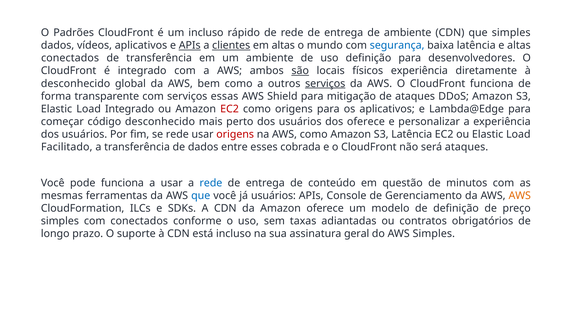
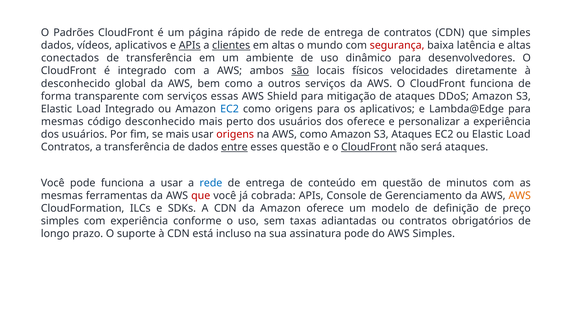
um incluso: incluso -> página
de ambiente: ambiente -> contratos
segurança colour: blue -> red
uso definição: definição -> dinâmico
físicos experiência: experiência -> velocidades
serviços at (325, 84) underline: present -> none
EC2 at (230, 109) colour: red -> blue
começar at (62, 122): começar -> mesmas
se rede: rede -> mais
S3 Latência: Latência -> Ataques
Facilitado at (67, 147): Facilitado -> Contratos
entre underline: none -> present
esses cobrada: cobrada -> questão
CloudFront at (369, 147) underline: none -> present
que at (201, 196) colour: blue -> red
já usuários: usuários -> cobrada
com conectados: conectados -> experiência
assinatura geral: geral -> pode
